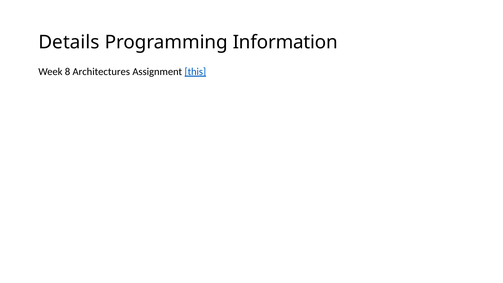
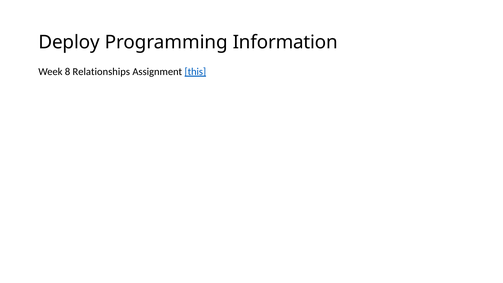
Details: Details -> Deploy
Architectures: Architectures -> Relationships
